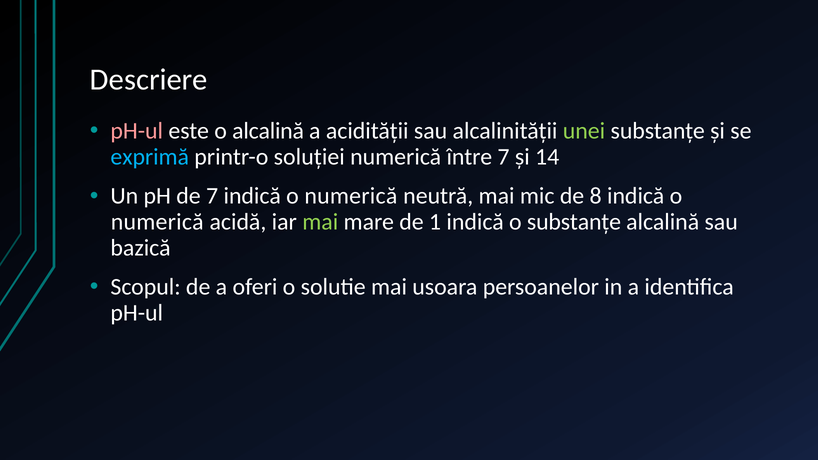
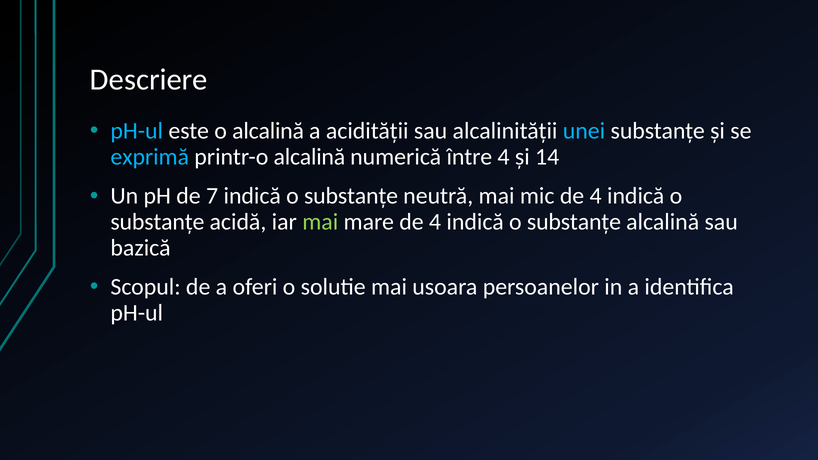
pH-ul at (137, 131) colour: pink -> light blue
unei colour: light green -> light blue
printr-o soluției: soluției -> alcalină
între 7: 7 -> 4
7 indică o numerică: numerică -> substanțe
mic de 8: 8 -> 4
numerică at (157, 222): numerică -> substanțe
mare de 1: 1 -> 4
